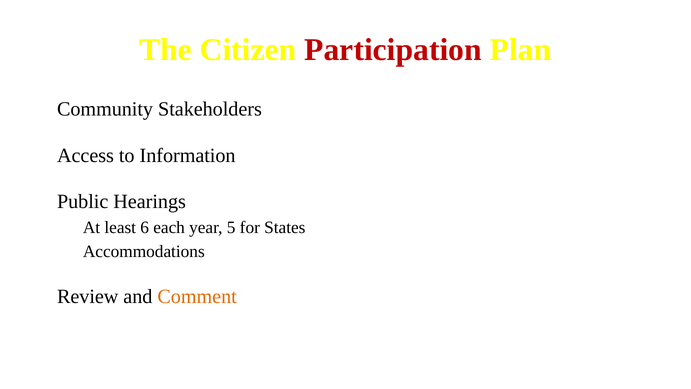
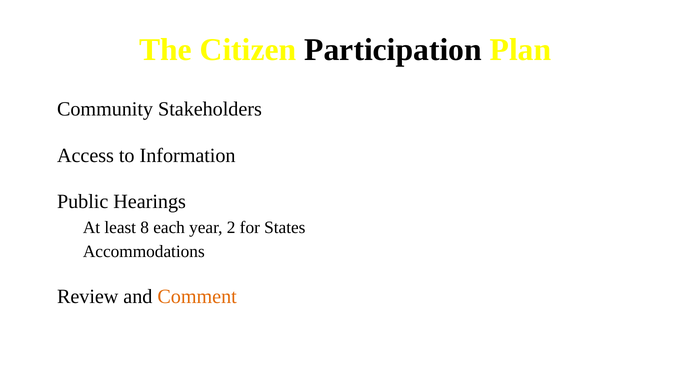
Participation colour: red -> black
6: 6 -> 8
5: 5 -> 2
